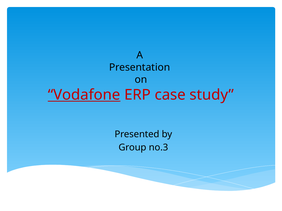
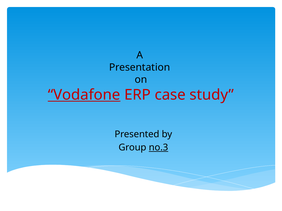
no.3 underline: none -> present
